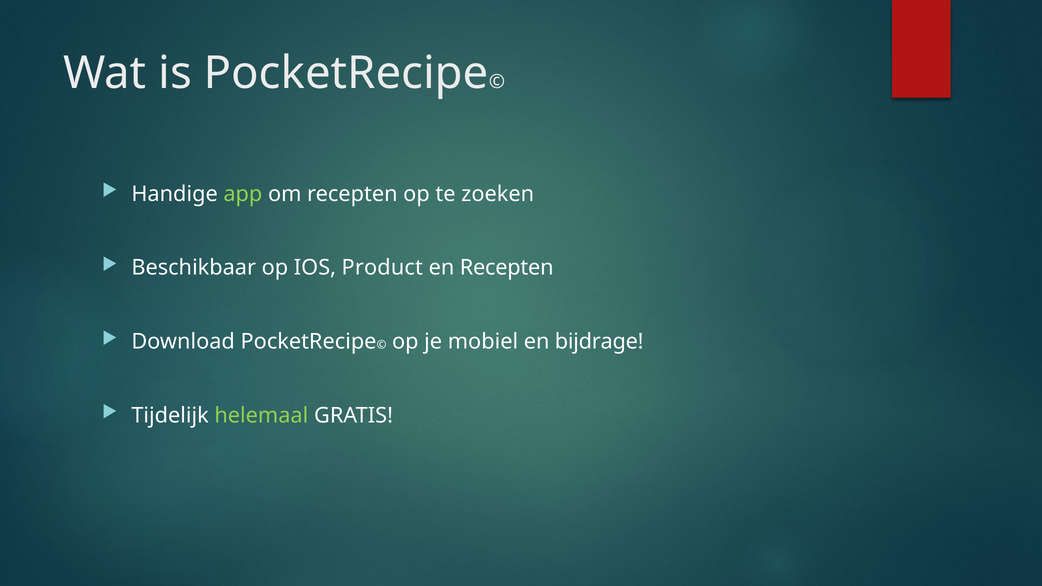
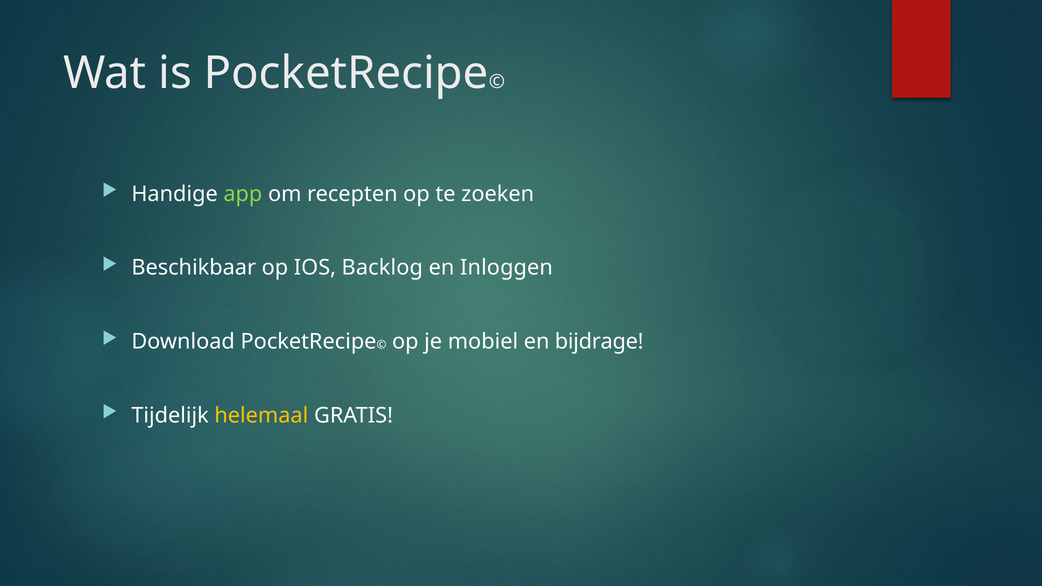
Product: Product -> Backlog
en Recepten: Recepten -> Inloggen
helemaal colour: light green -> yellow
